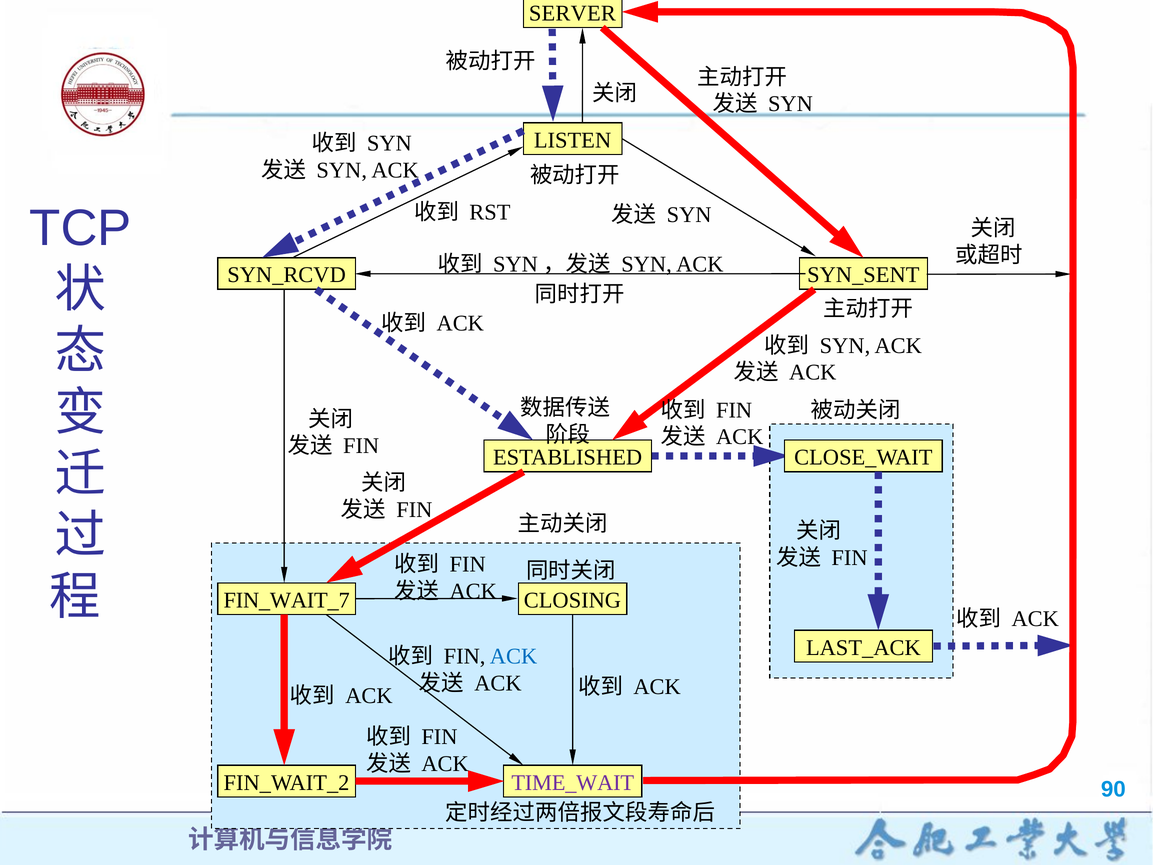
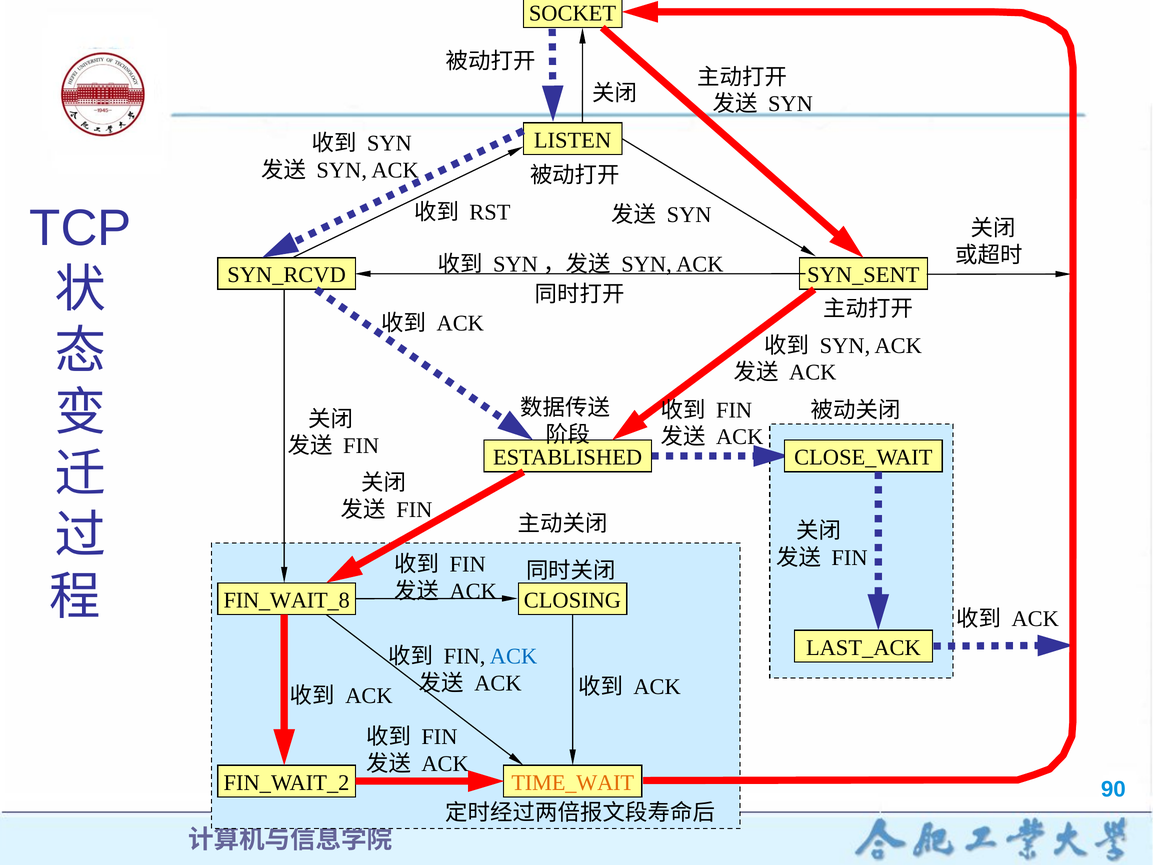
SERVER: SERVER -> SOCKET
FIN_WAIT_7: FIN_WAIT_7 -> FIN_WAIT_8
TIME_WAIT colour: purple -> orange
